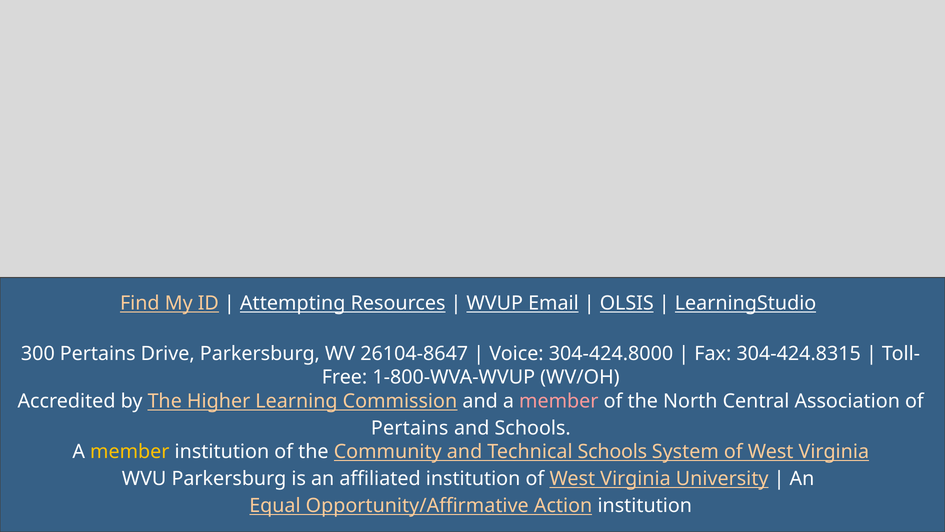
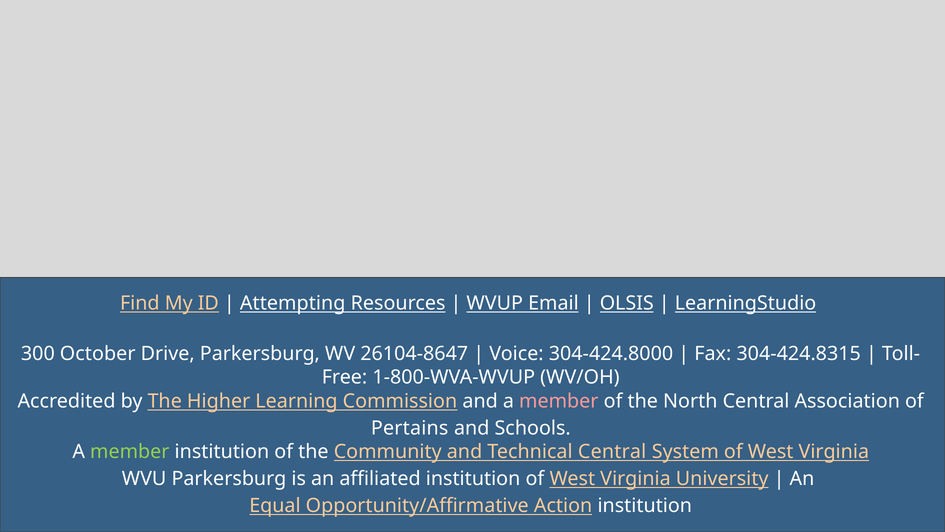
300 Pertains: Pertains -> October
member at (130, 451) colour: yellow -> light green
Technical Schools: Schools -> Central
